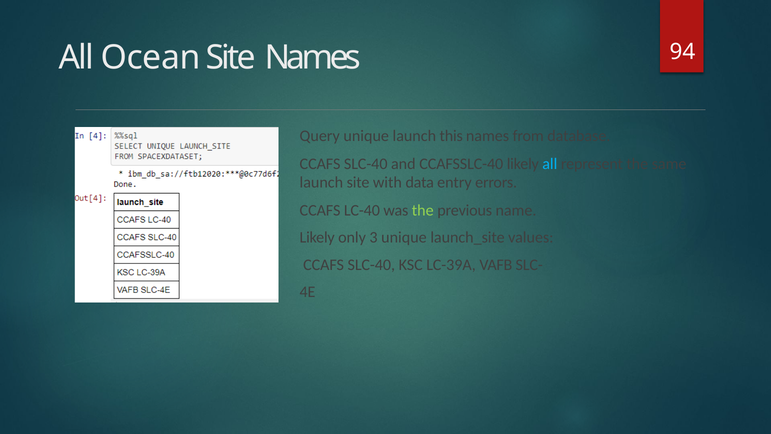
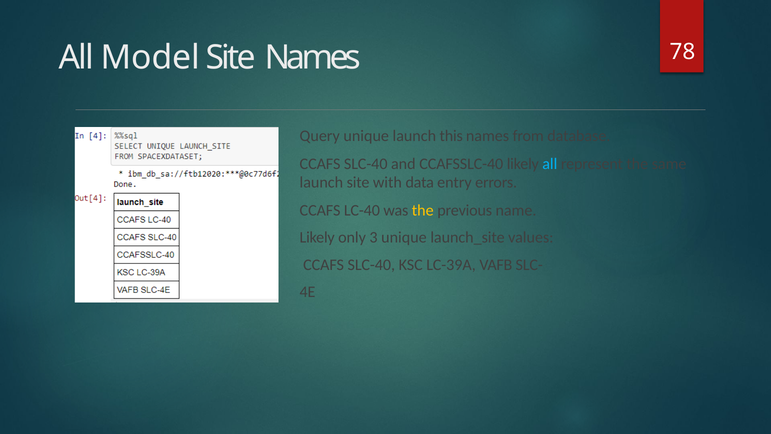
Ocean: Ocean -> Model
94: 94 -> 78
the at (423, 210) colour: light green -> yellow
